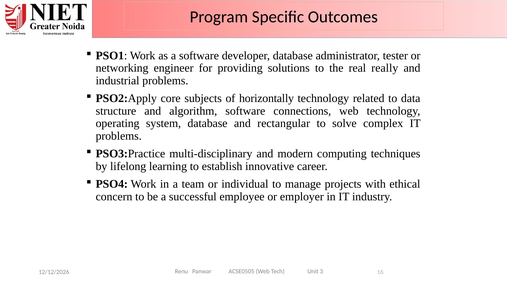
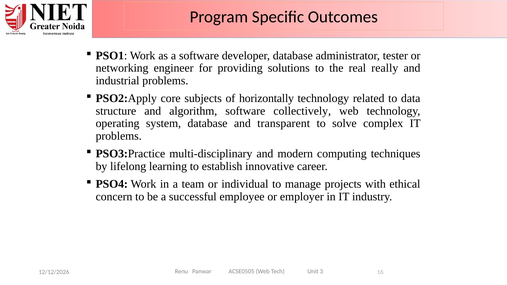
connections: connections -> collectively
rectangular: rectangular -> transparent
